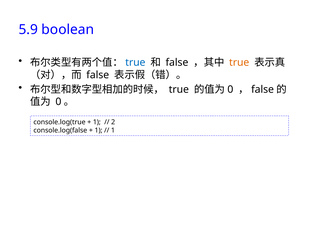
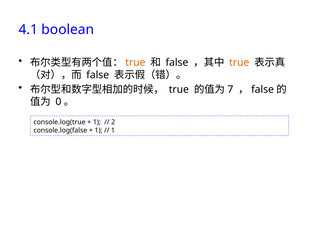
5.9: 5.9 -> 4.1
true at (135, 63) colour: blue -> orange
0 at (230, 89): 0 -> 7
